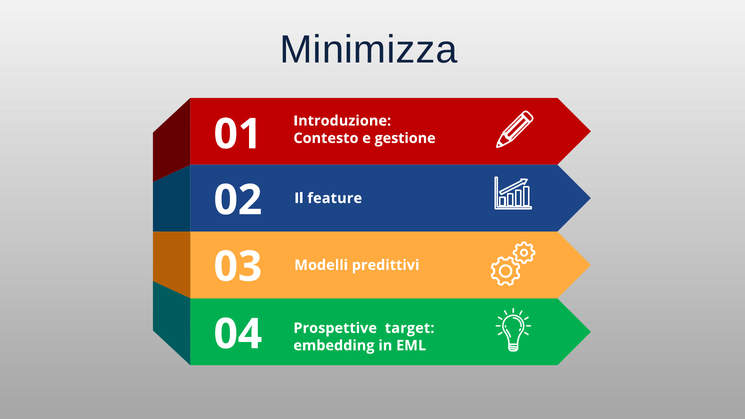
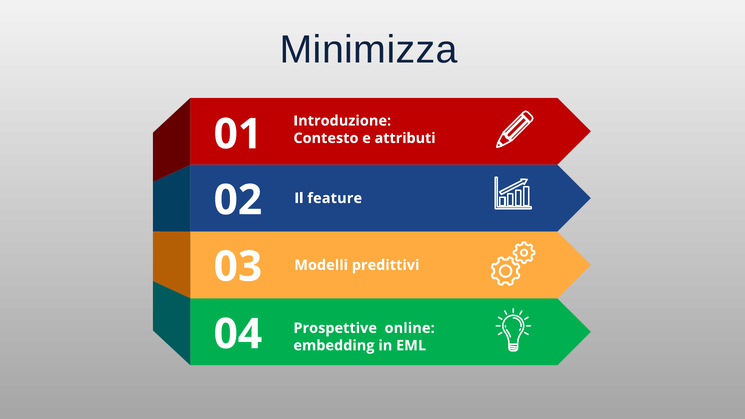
gestione: gestione -> attributi
target: target -> online
